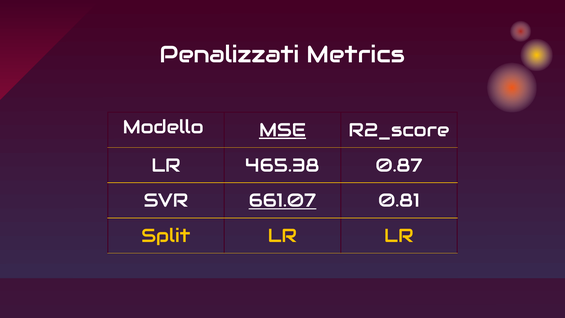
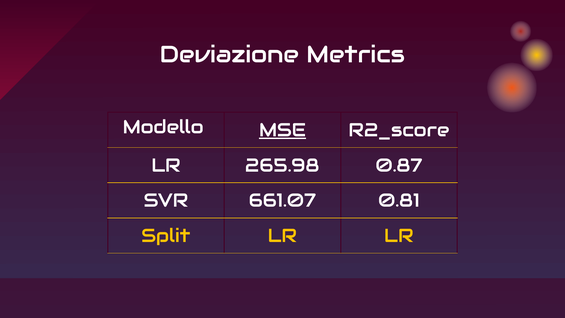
Penalizzati: Penalizzati -> Deviazione
465.38: 465.38 -> 265.98
661.07 underline: present -> none
